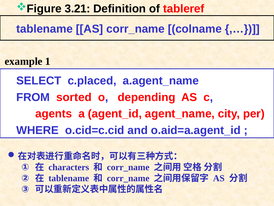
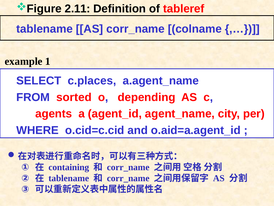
3.21: 3.21 -> 2.11
c.placed: c.placed -> c.places
characters: characters -> containing
